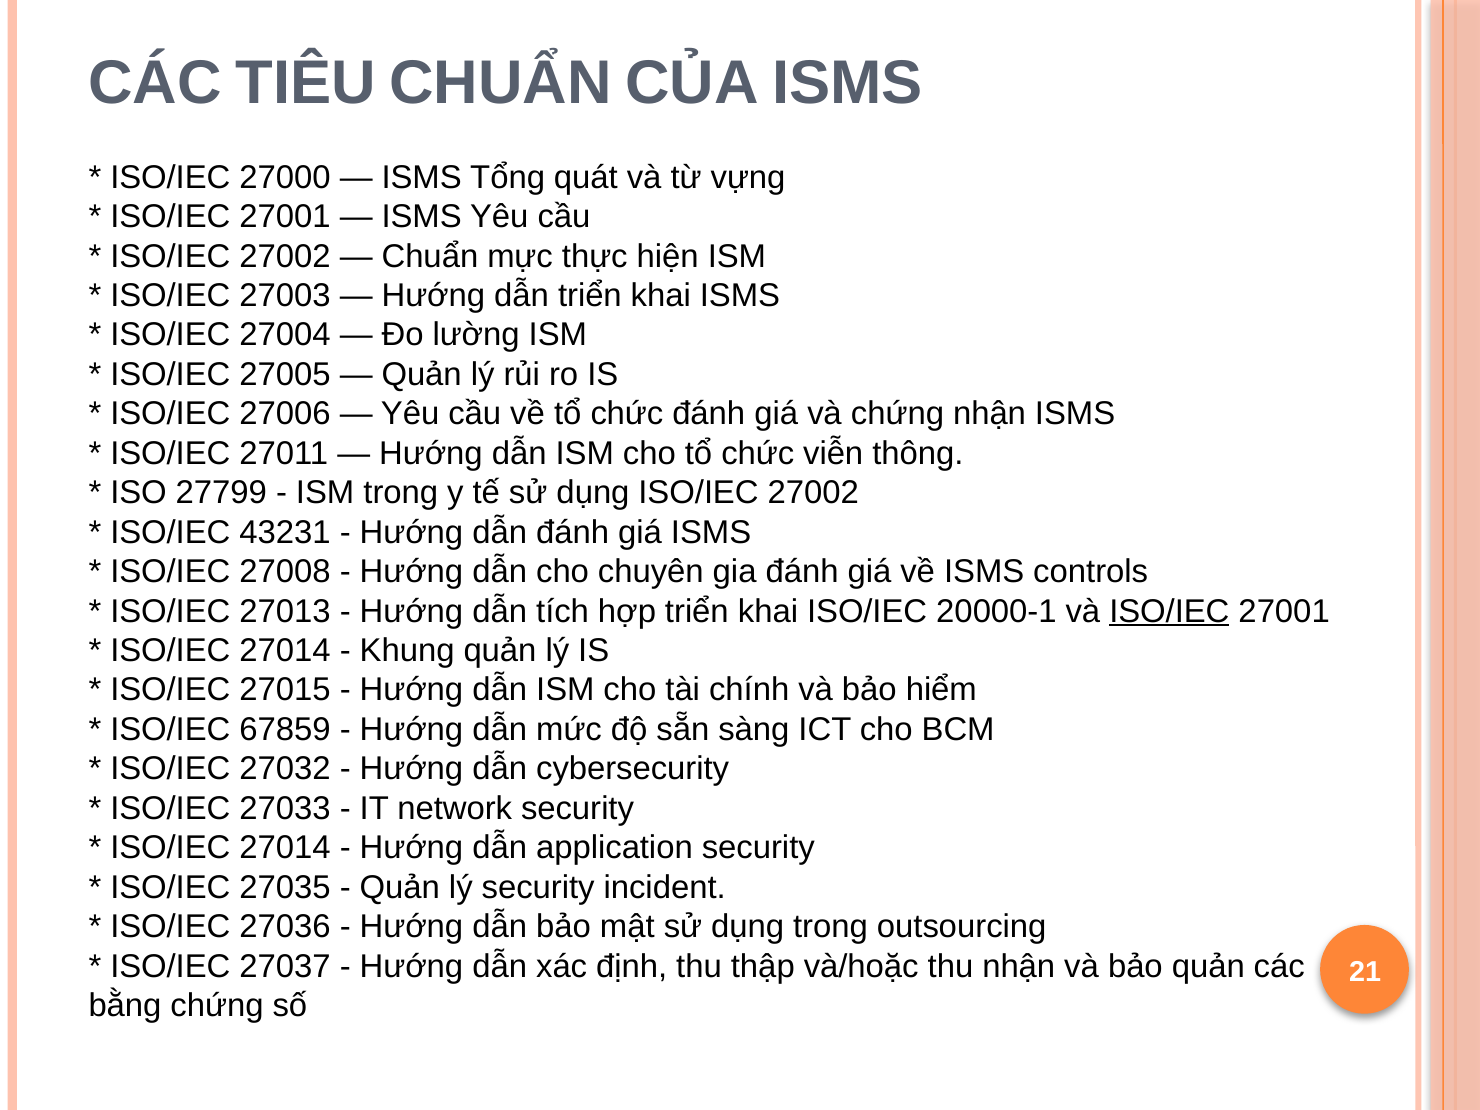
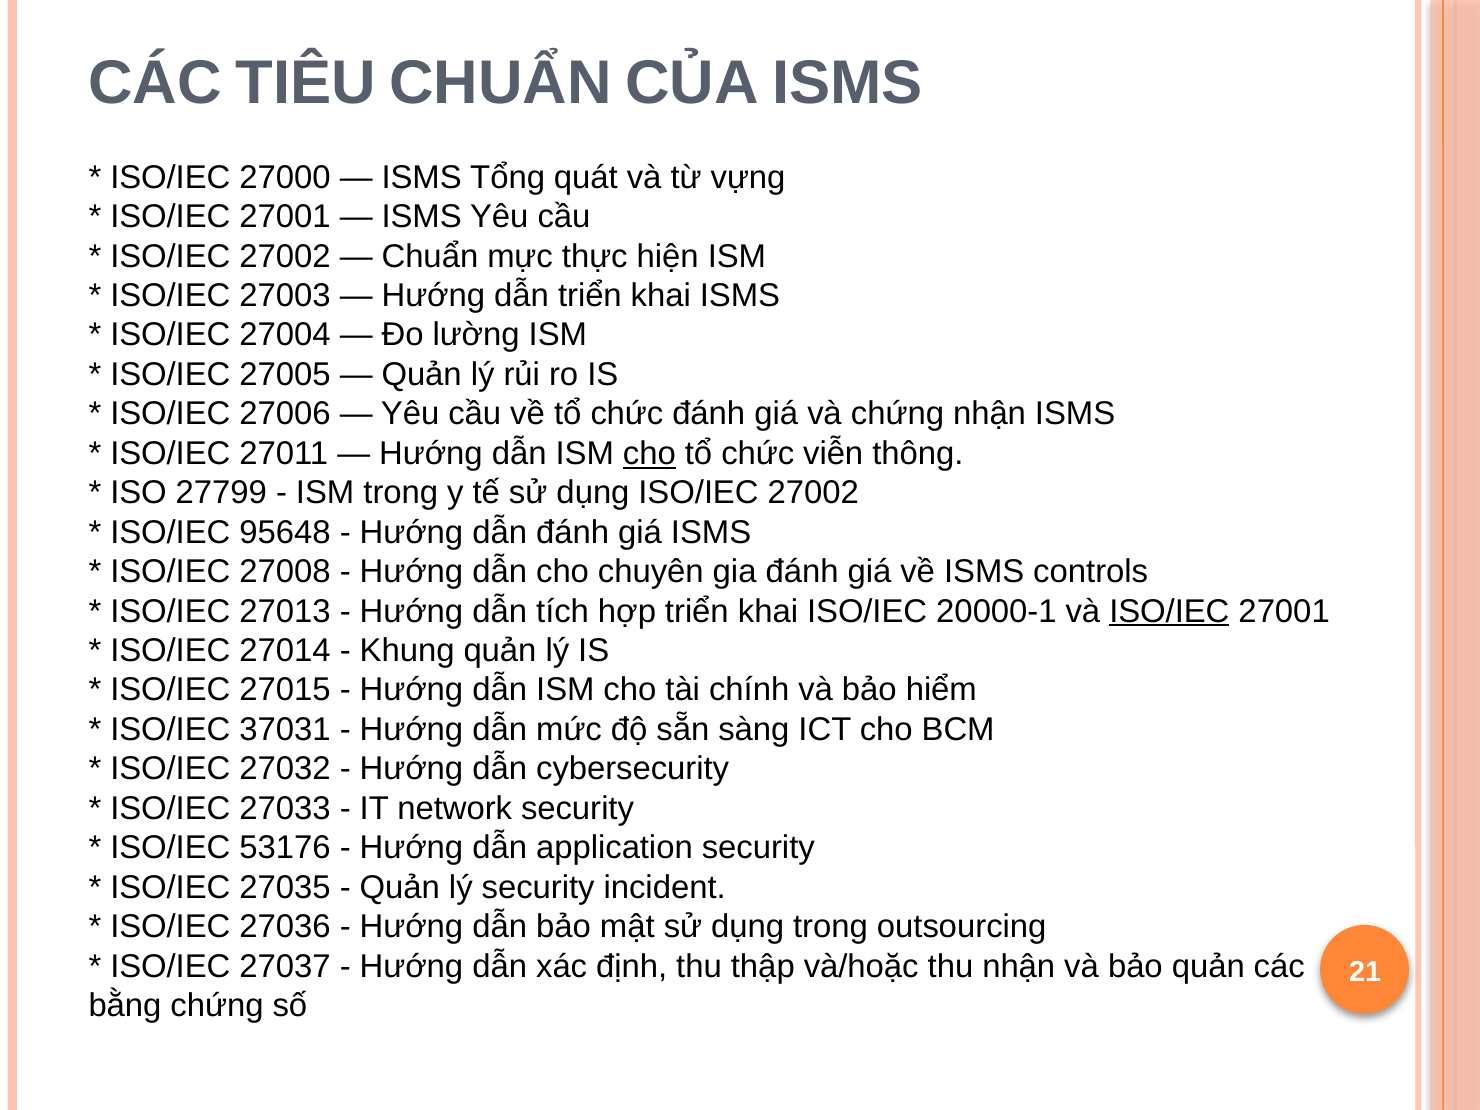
cho at (649, 453) underline: none -> present
43231: 43231 -> 95648
67859: 67859 -> 37031
27014 at (285, 848): 27014 -> 53176
